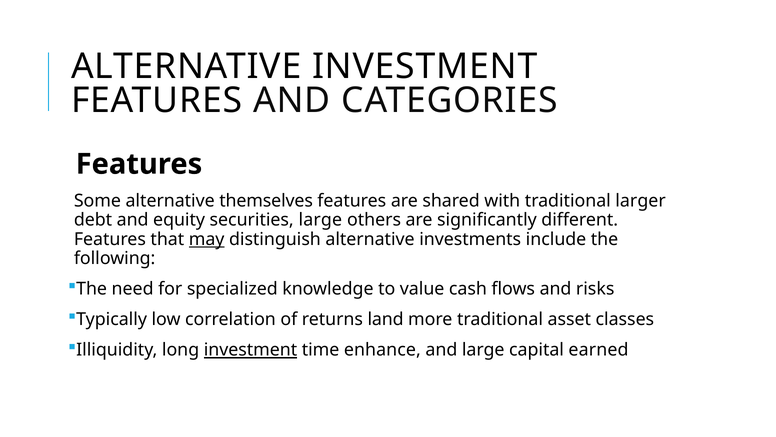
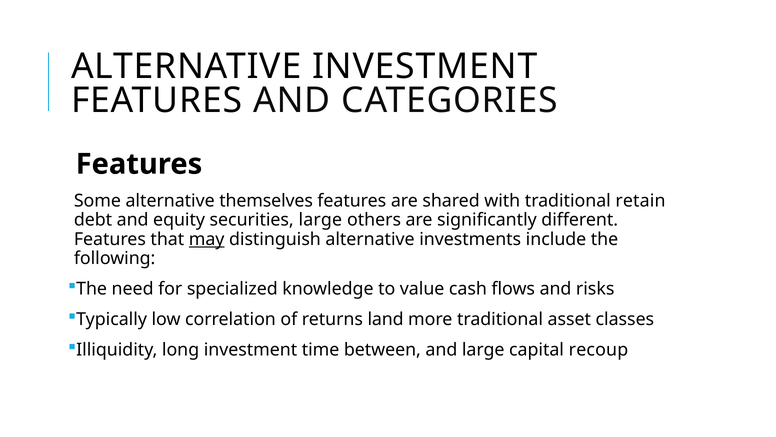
larger: larger -> retain
investment at (250, 350) underline: present -> none
enhance: enhance -> between
earned: earned -> recoup
